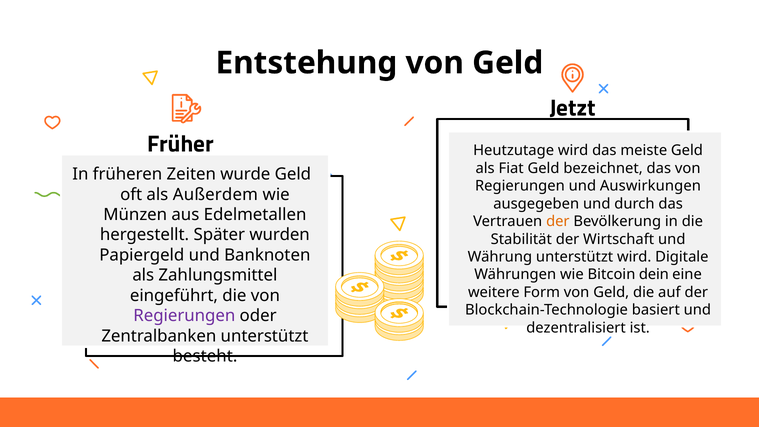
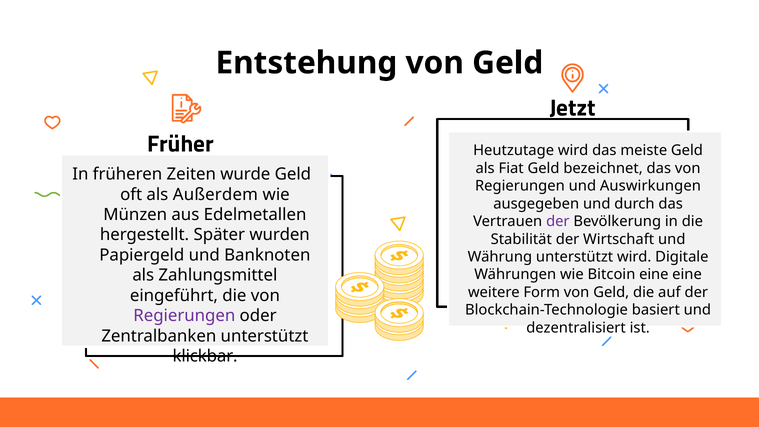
der at (558, 221) colour: orange -> purple
Bitcoin dein: dein -> eine
besteht: besteht -> klickbar
